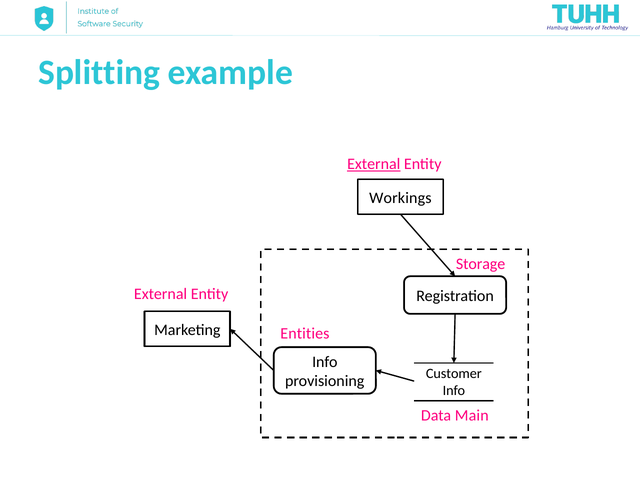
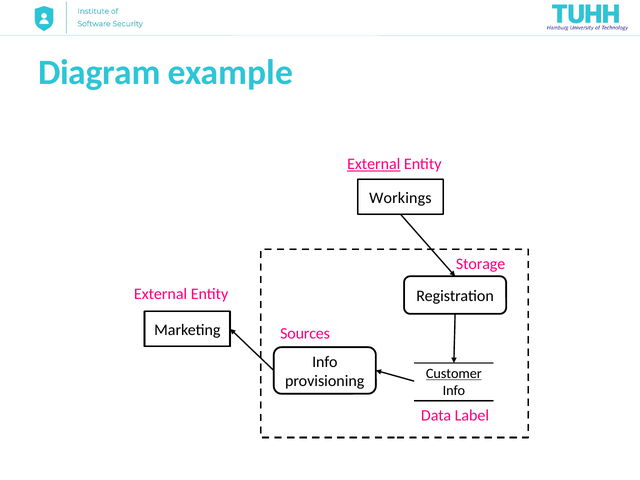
Splitting: Splitting -> Diagram
Entities: Entities -> Sources
Customer underline: none -> present
Main: Main -> Label
